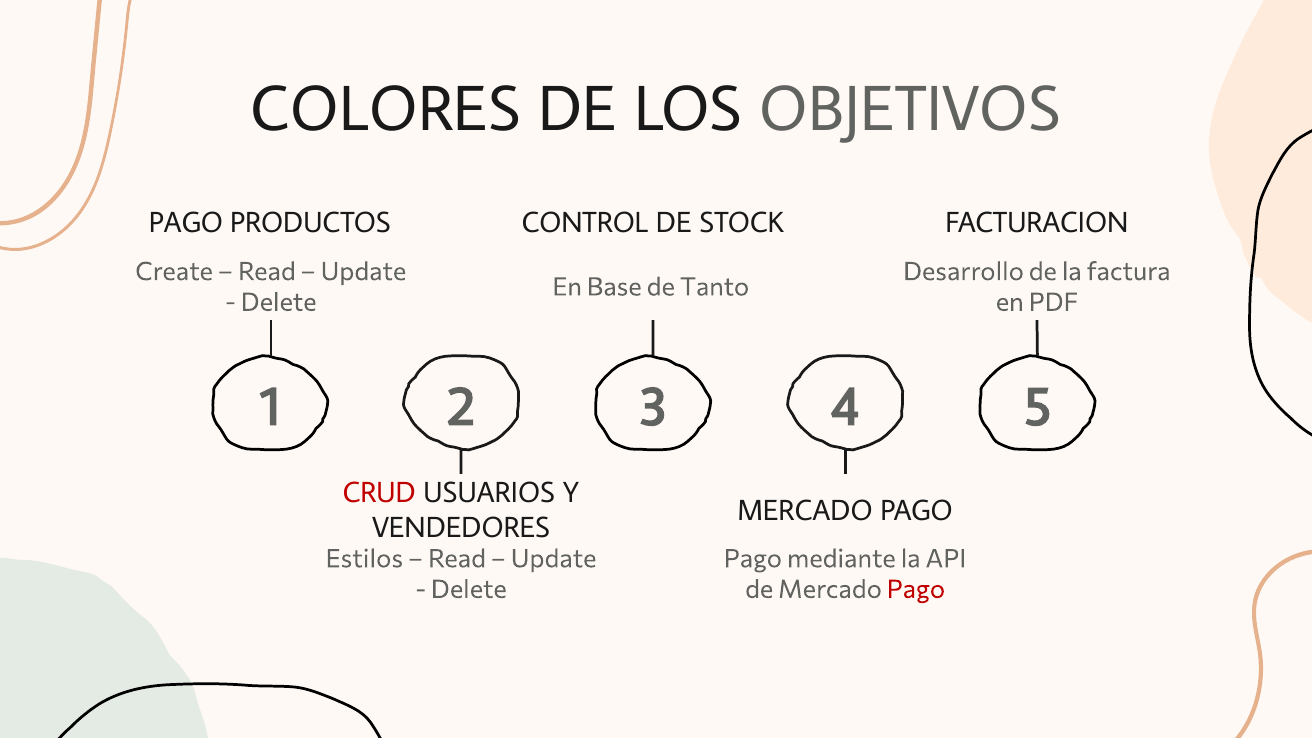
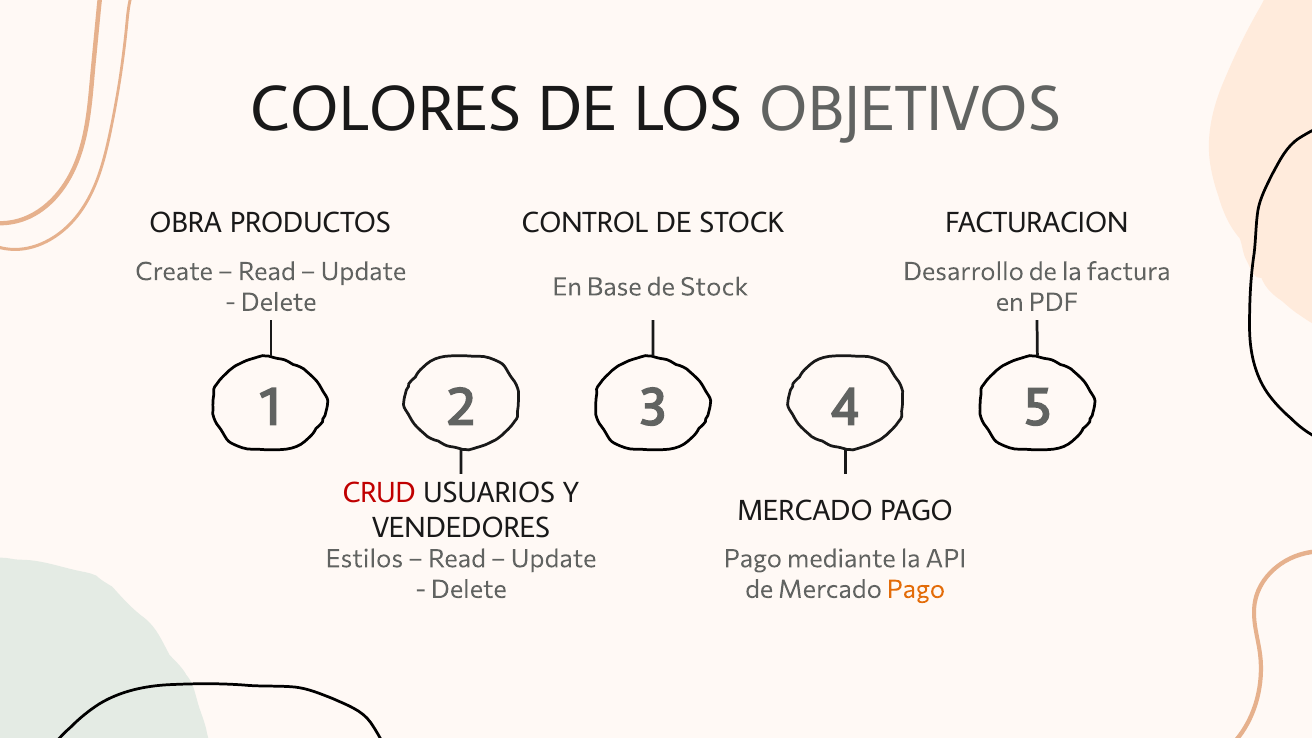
PAGO at (186, 223): PAGO -> OBRA
Base de Tanto: Tanto -> Stock
Pago at (916, 590) colour: red -> orange
